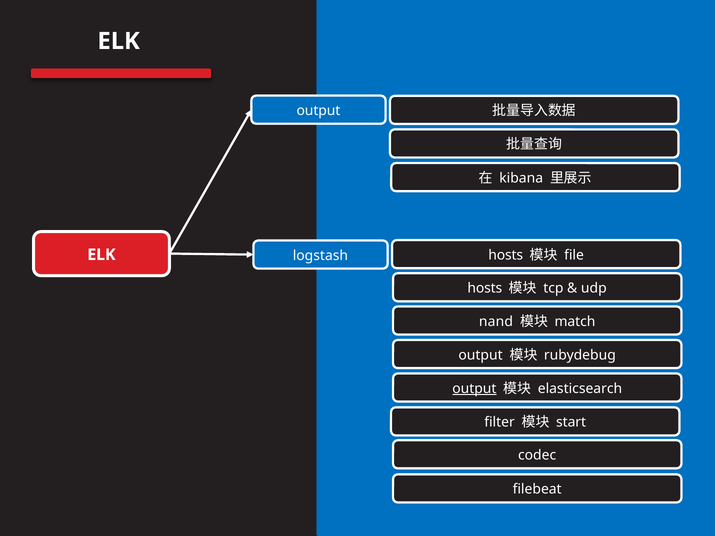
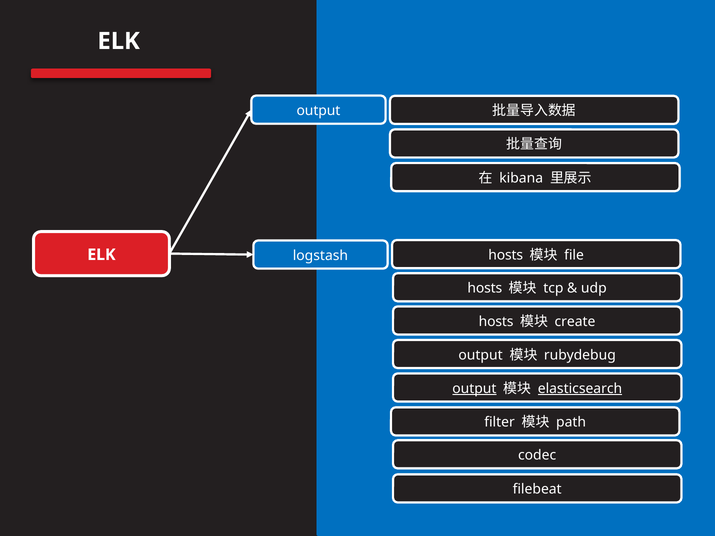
nand at (496, 322): nand -> hosts
match: match -> create
elasticsearch underline: none -> present
start: start -> path
